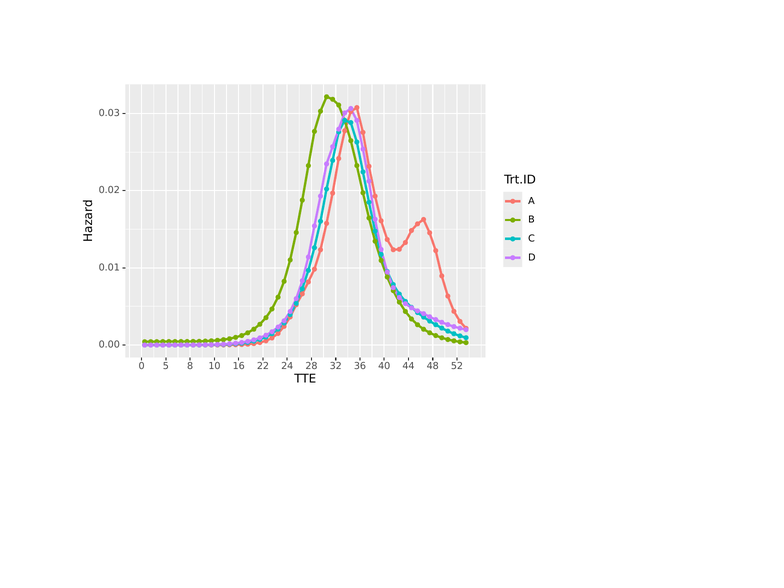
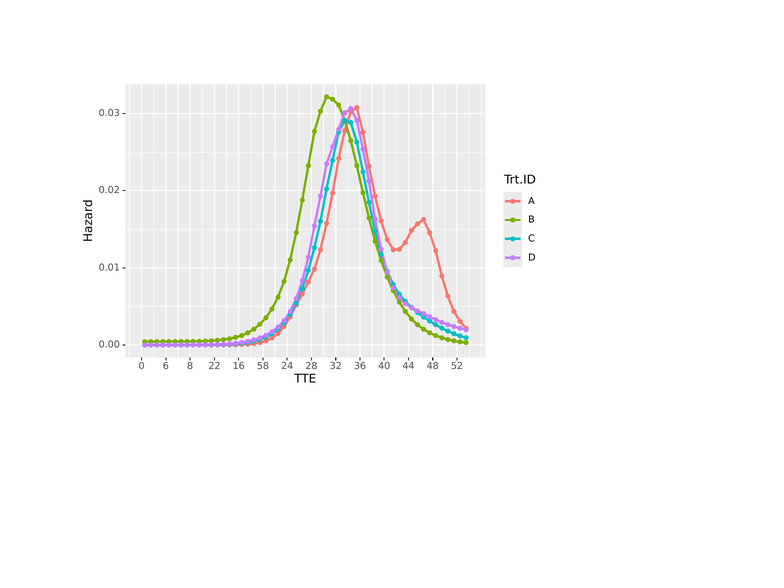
5: 5 -> 6
10: 10 -> 22
22: 22 -> 58
